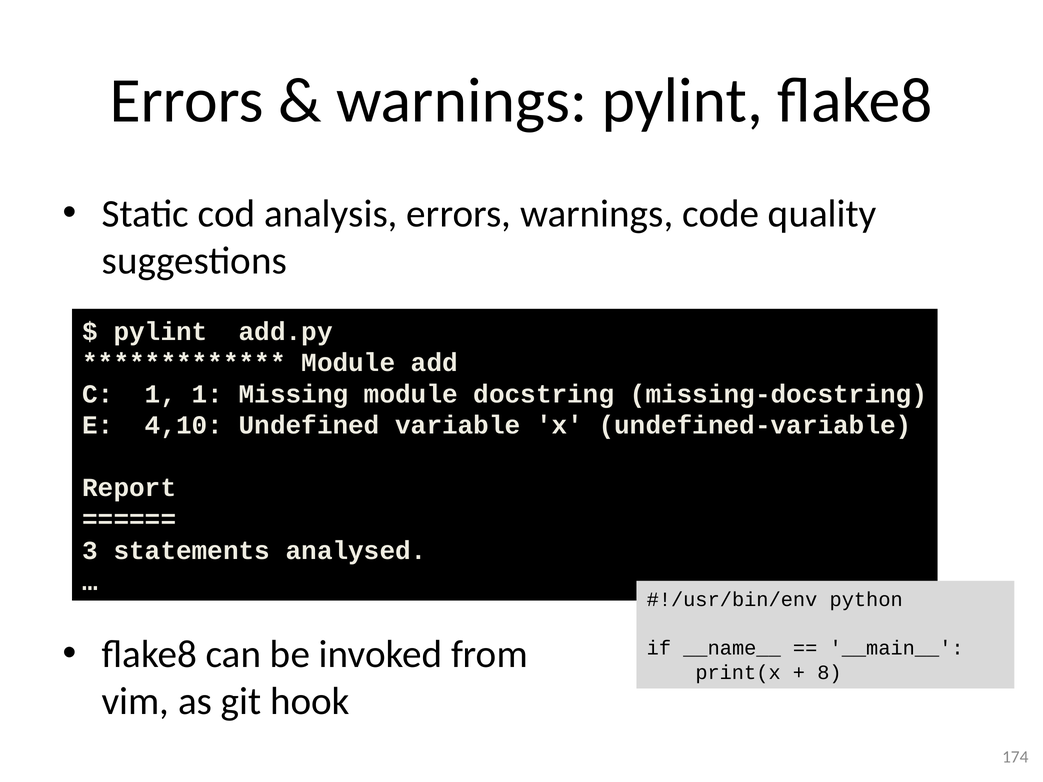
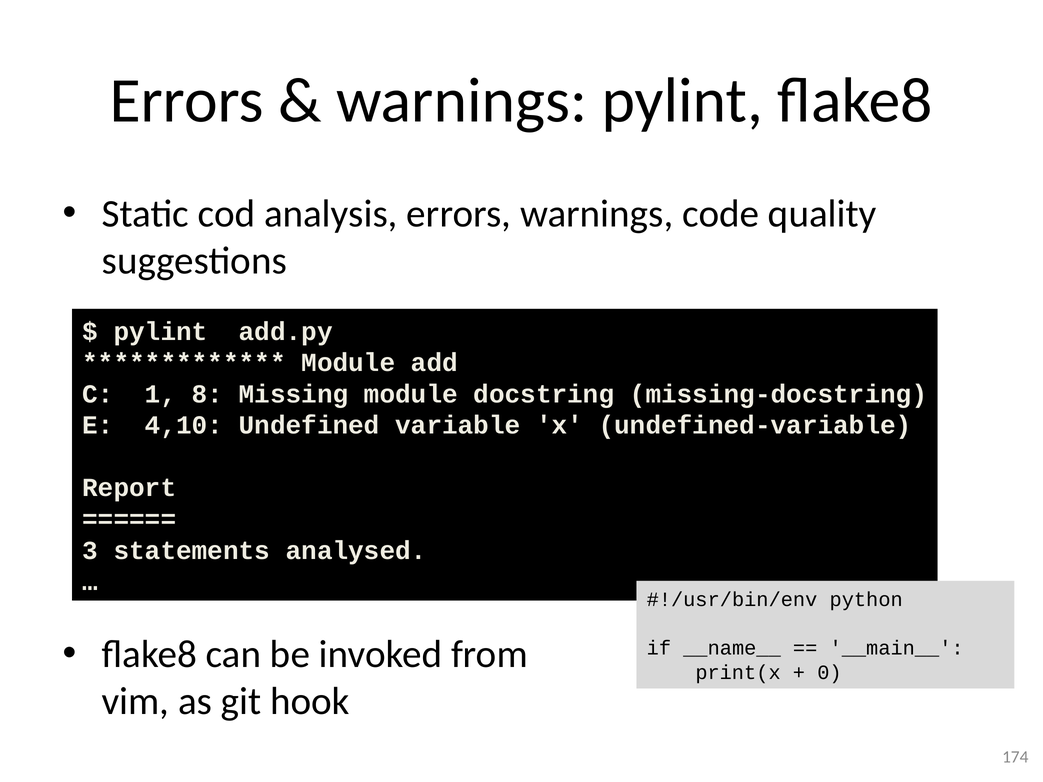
1 1: 1 -> 8
8: 8 -> 0
